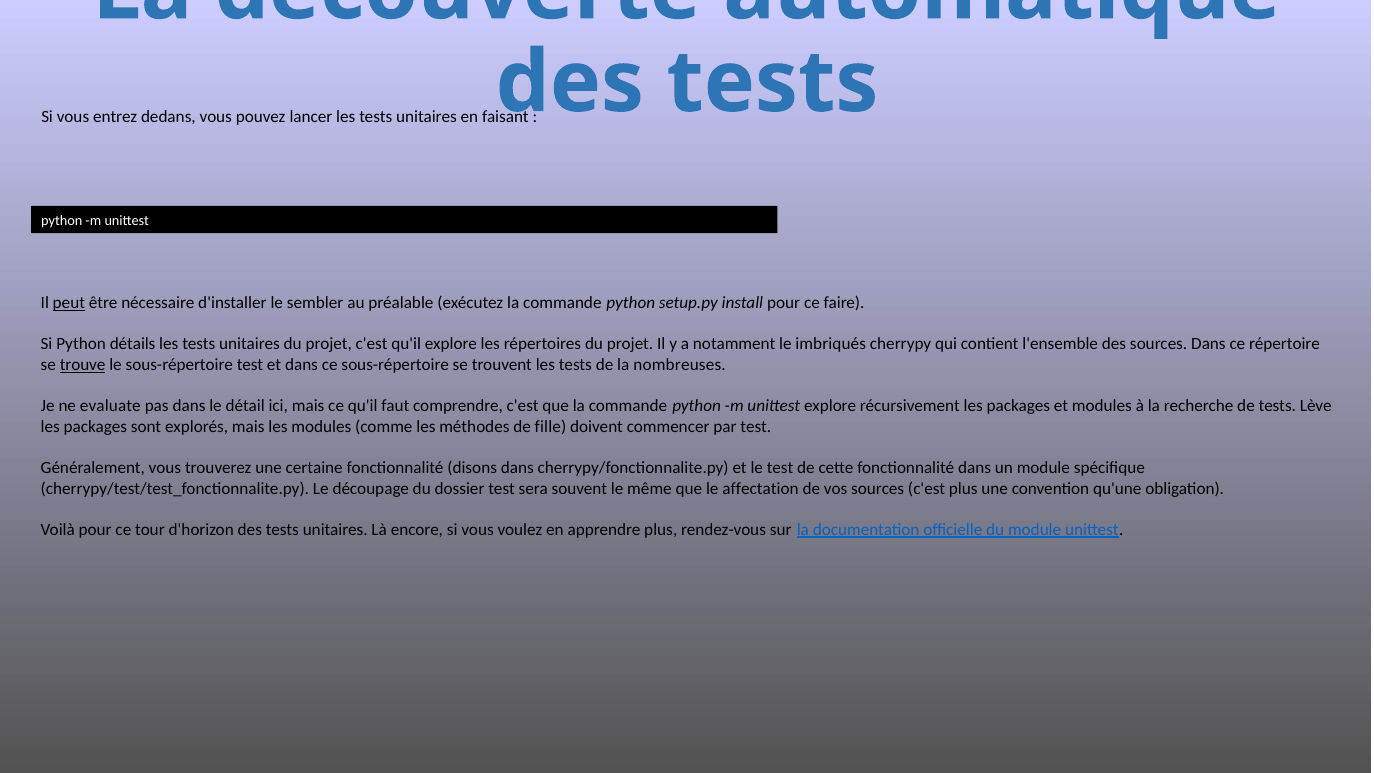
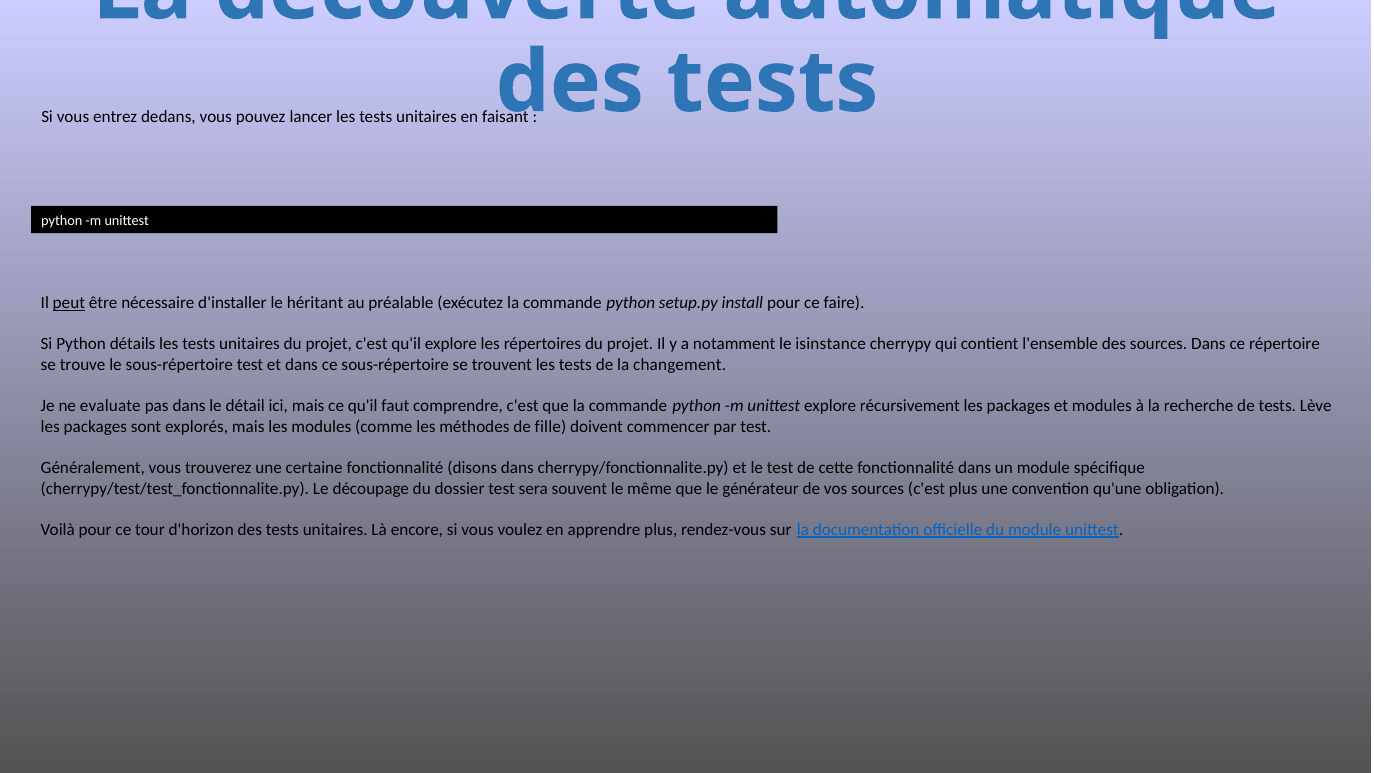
sembler: sembler -> héritant
imbriqués: imbriqués -> isinstance
trouve underline: present -> none
nombreuses: nombreuses -> changement
affectation: affectation -> générateur
